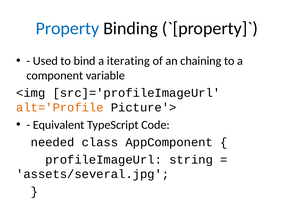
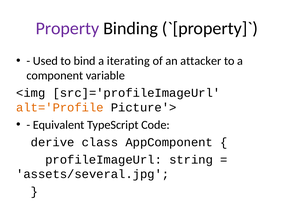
Property colour: blue -> purple
chaining: chaining -> attacker
needed: needed -> derive
